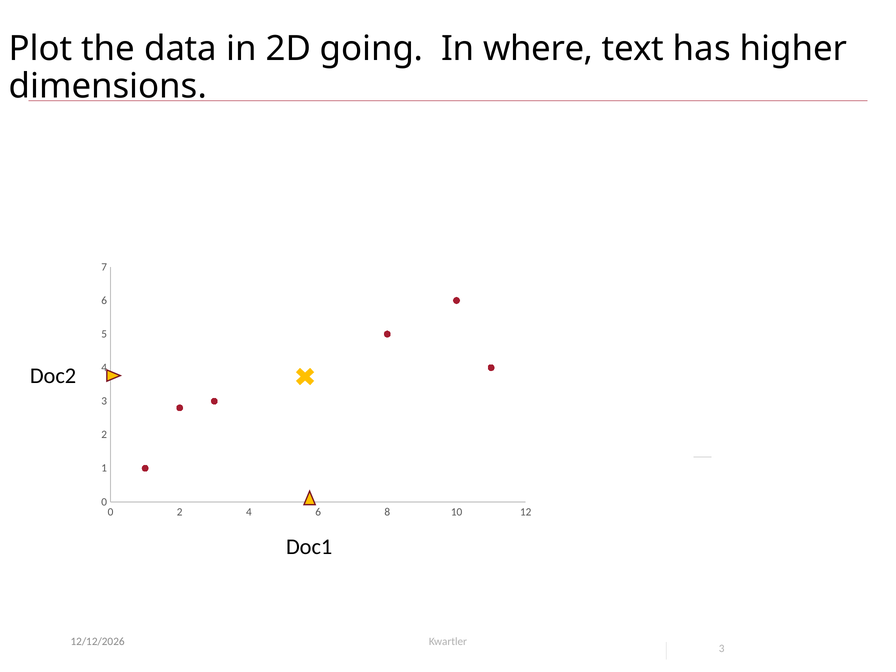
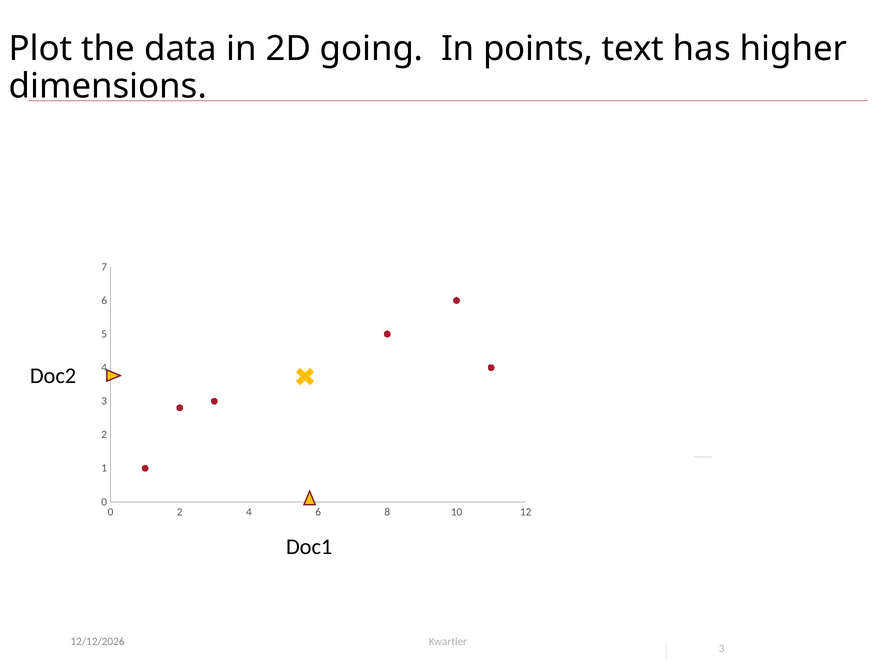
where: where -> points
